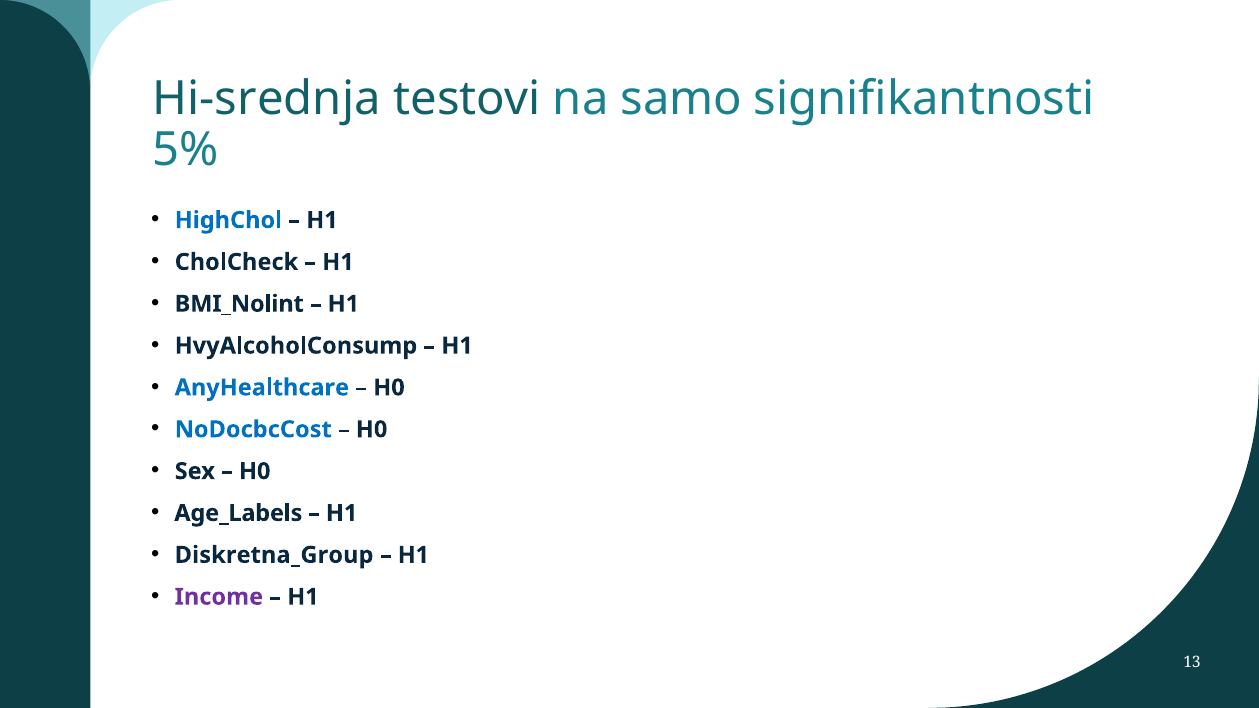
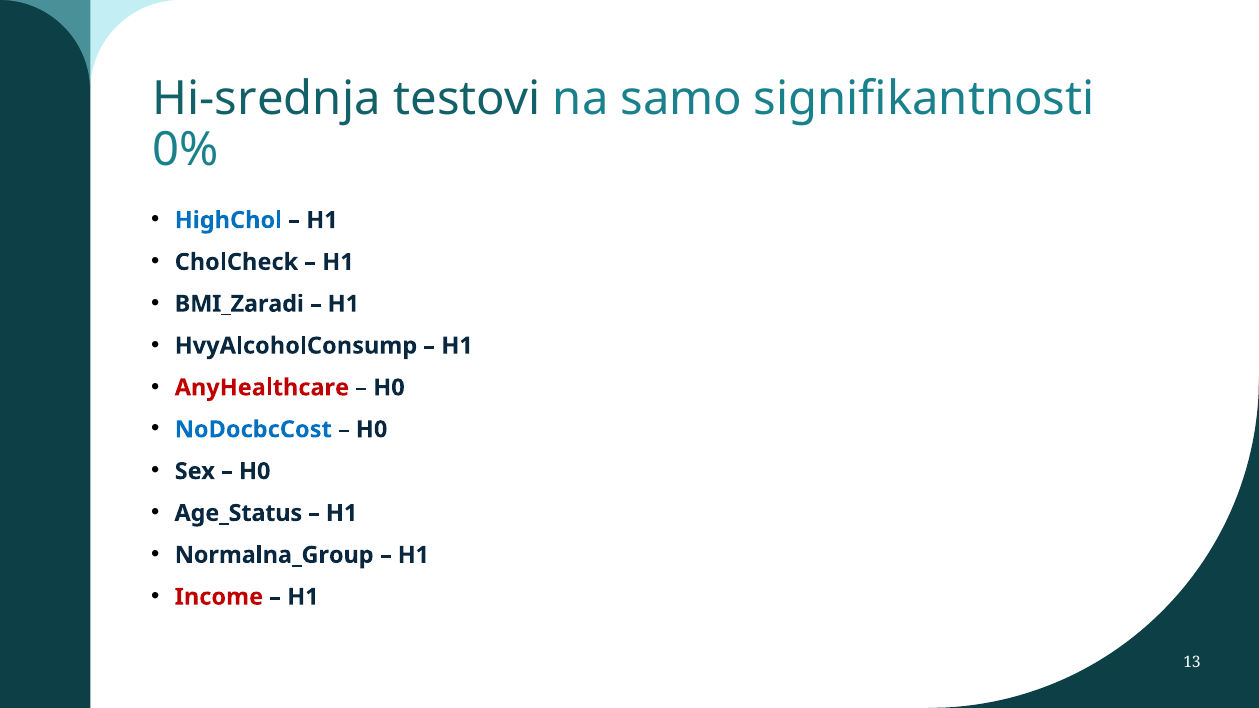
5%: 5% -> 0%
BMI_Nolint: BMI_Nolint -> BMI_Zaradi
AnyHealthcare colour: blue -> red
Age_Labels: Age_Labels -> Age_Status
Diskretna_Group: Diskretna_Group -> Normalna_Group
Income colour: purple -> red
